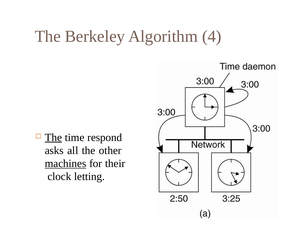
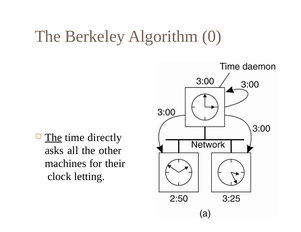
4: 4 -> 0
respond: respond -> directly
machines underline: present -> none
